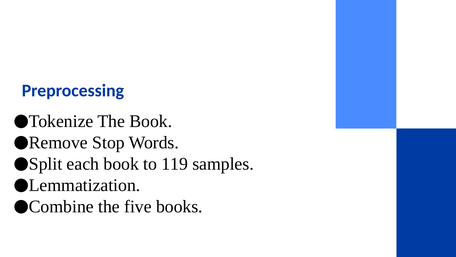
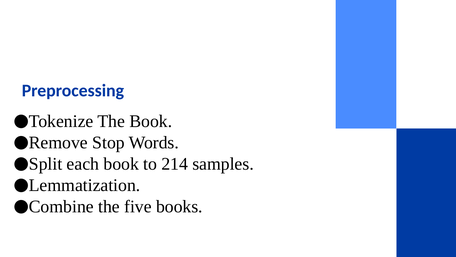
119: 119 -> 214
